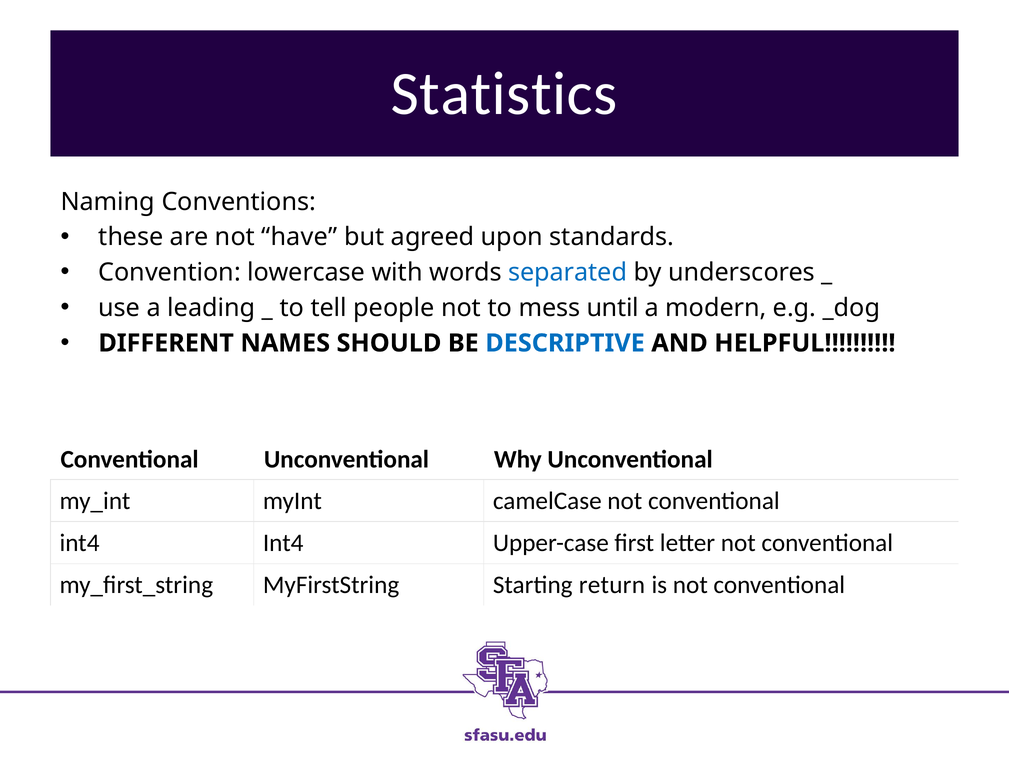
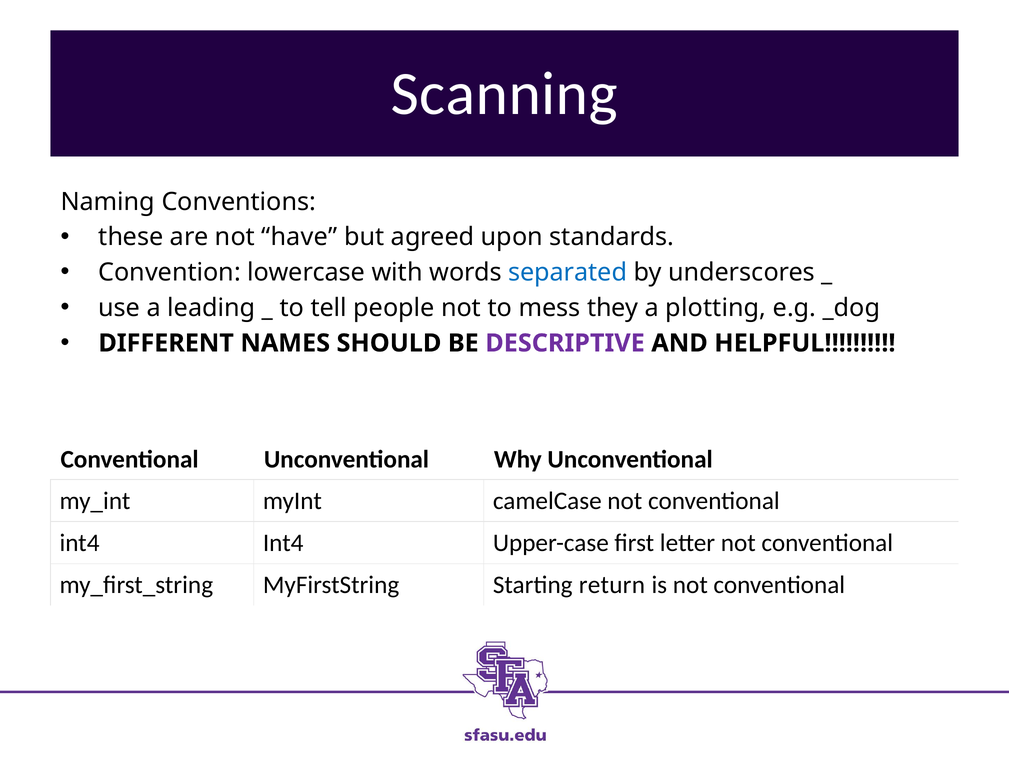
Statistics: Statistics -> Scanning
until: until -> they
modern: modern -> plotting
DESCRIPTIVE colour: blue -> purple
